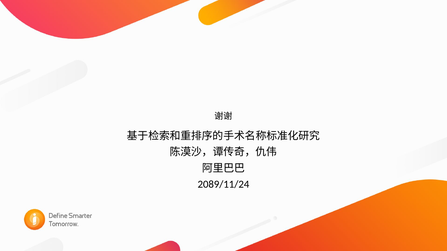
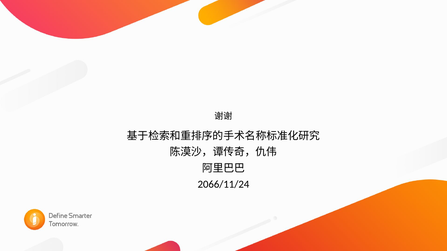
2089/11/24: 2089/11/24 -> 2066/11/24
